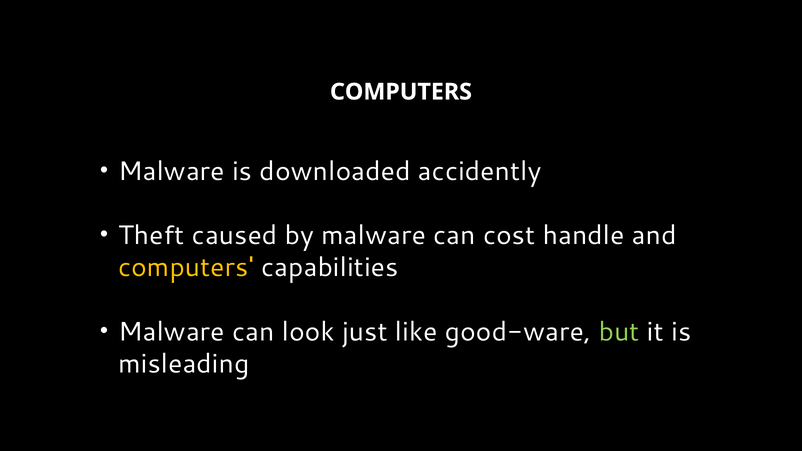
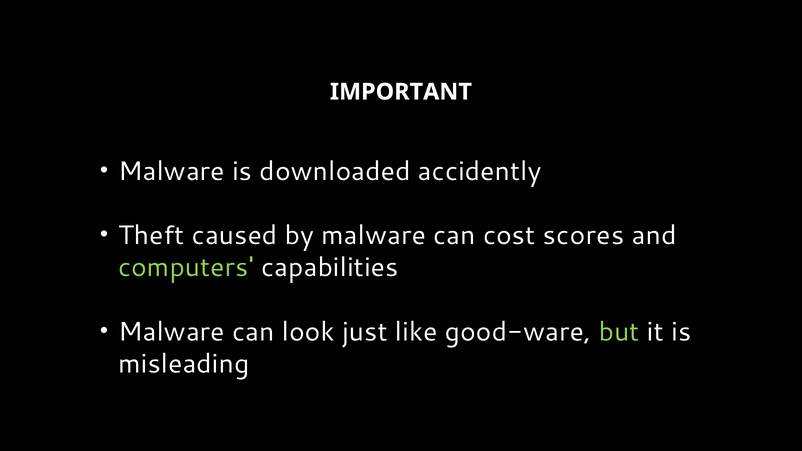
COMPUTERS at (401, 92): COMPUTERS -> IMPORTANT
handle: handle -> scores
computers at (186, 268) colour: yellow -> light green
